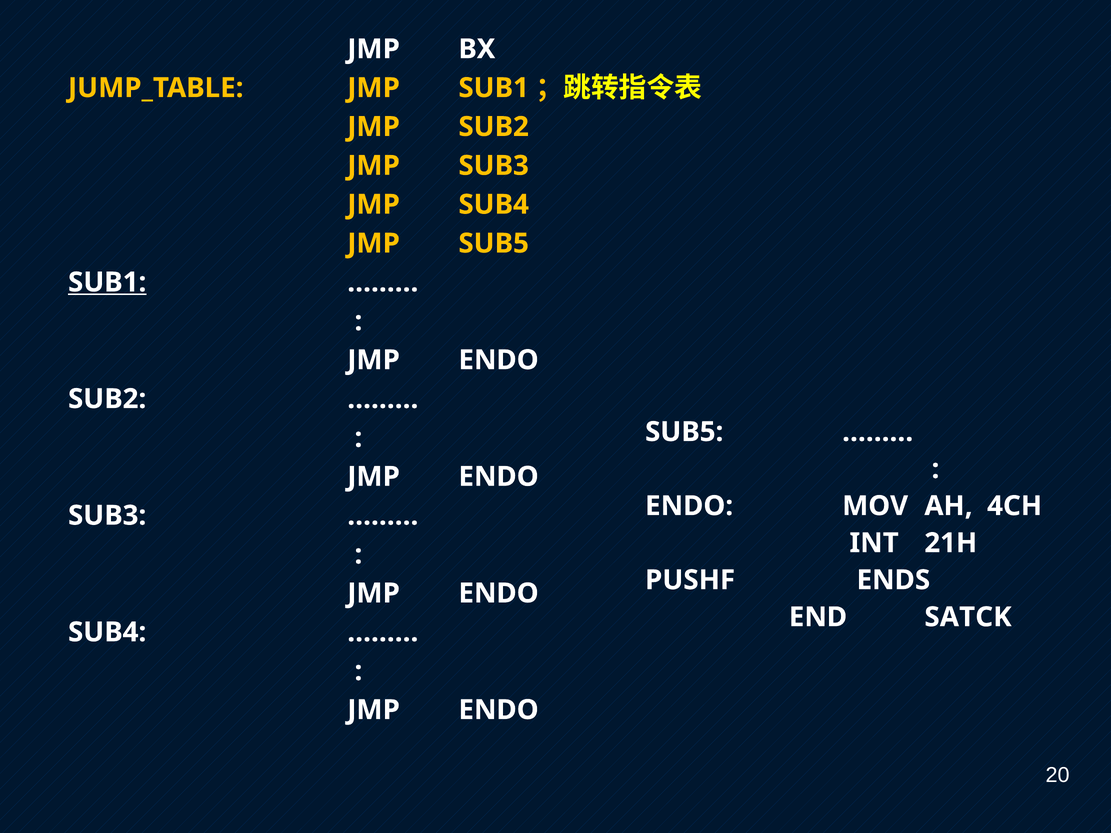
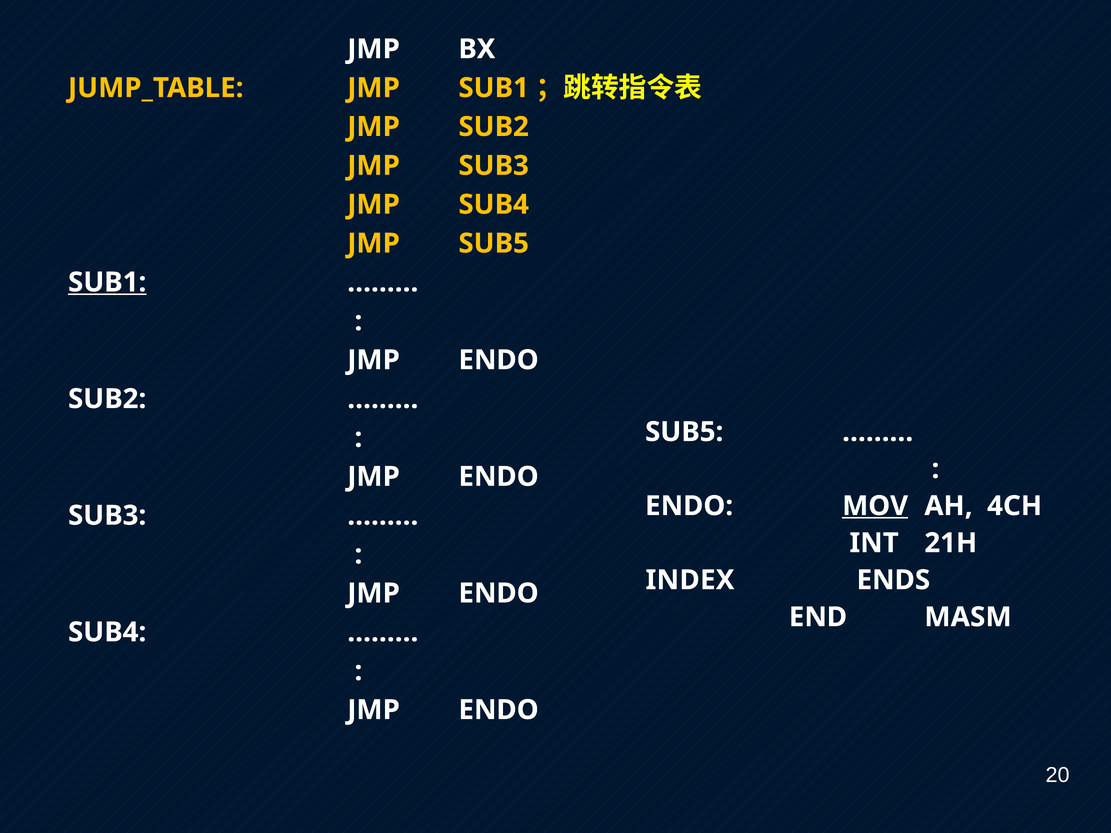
MOV underline: none -> present
PUSHF: PUSHF -> INDEX
SATCK: SATCK -> MASM
